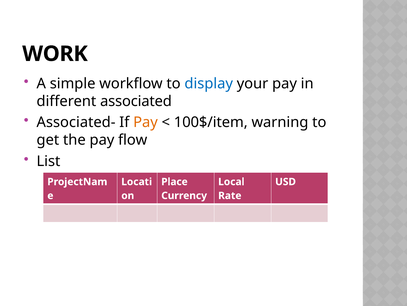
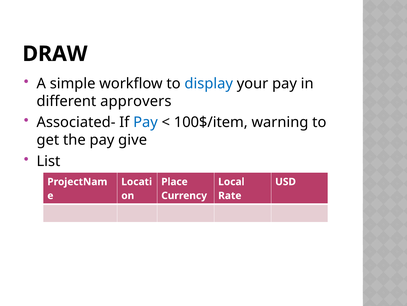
WORK: WORK -> DRAW
associated: associated -> approvers
Pay at (145, 122) colour: orange -> blue
flow: flow -> give
